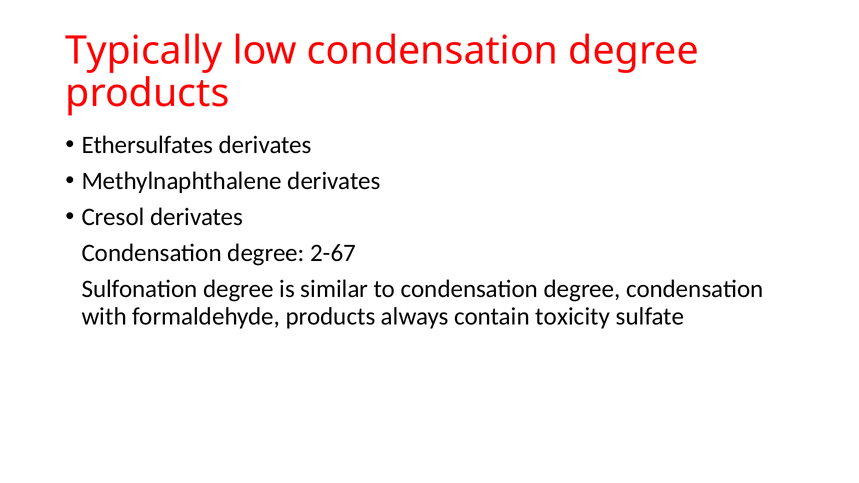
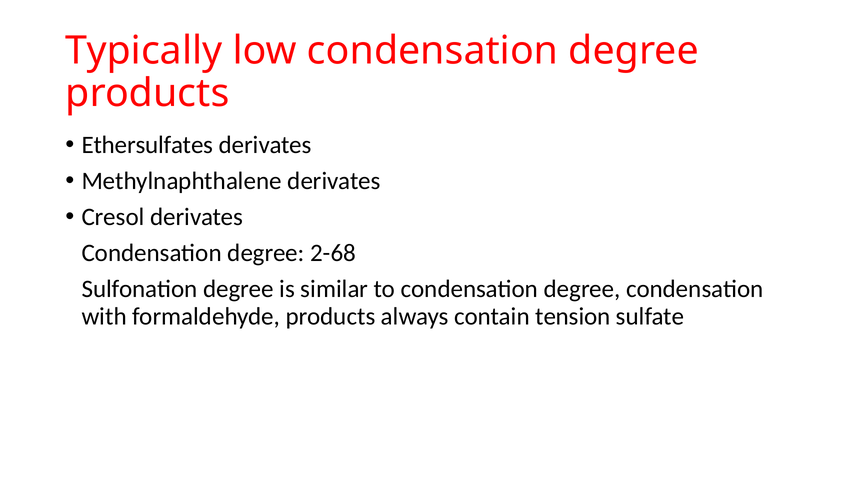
2-67: 2-67 -> 2-68
toxicity: toxicity -> tension
